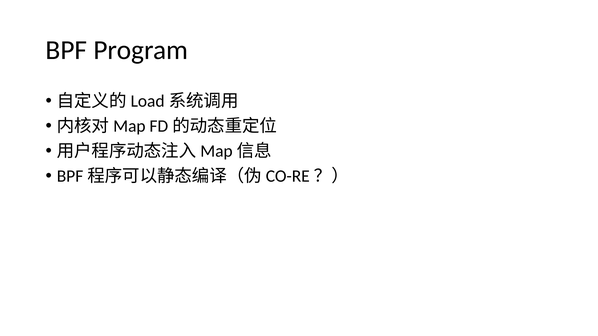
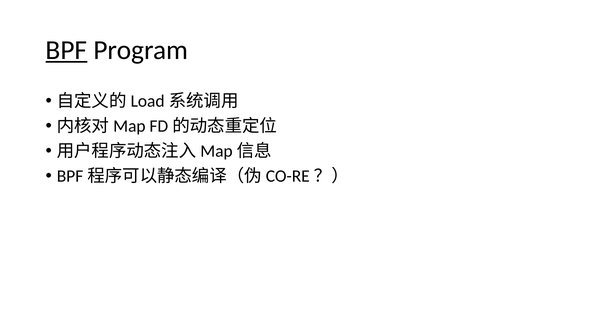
BPF underline: none -> present
